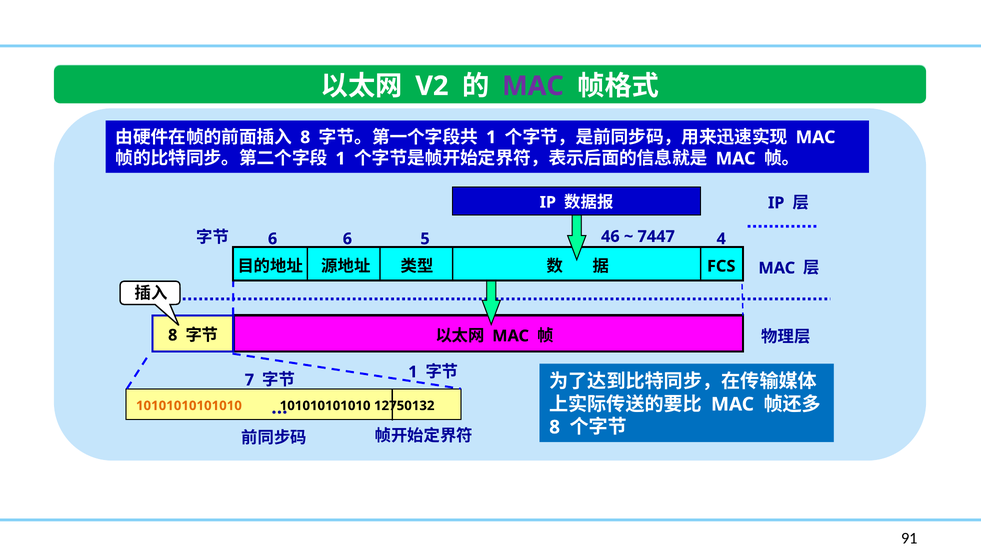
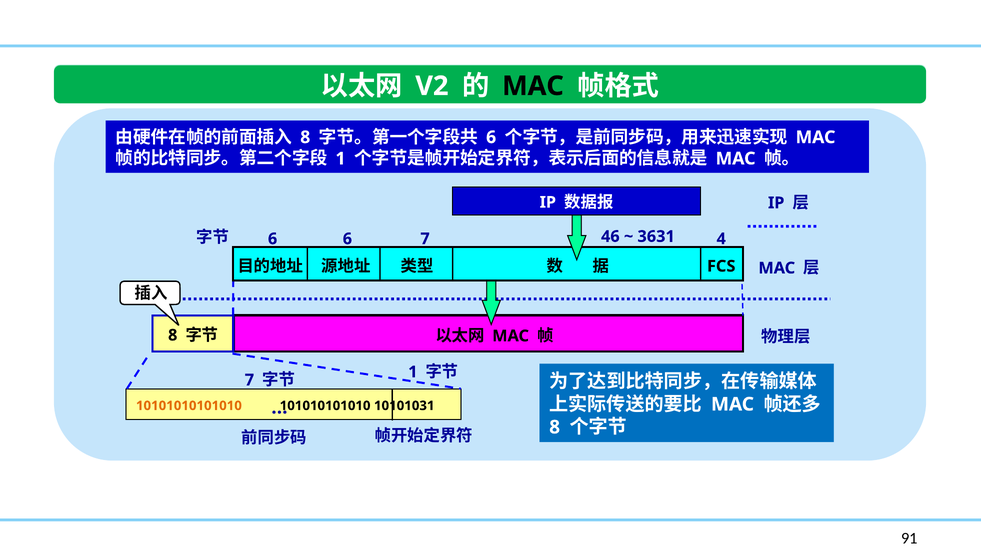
MAC at (533, 86) colour: purple -> black
1 at (491, 137): 1 -> 6
7447: 7447 -> 3631
6 5: 5 -> 7
12750132: 12750132 -> 10101031
